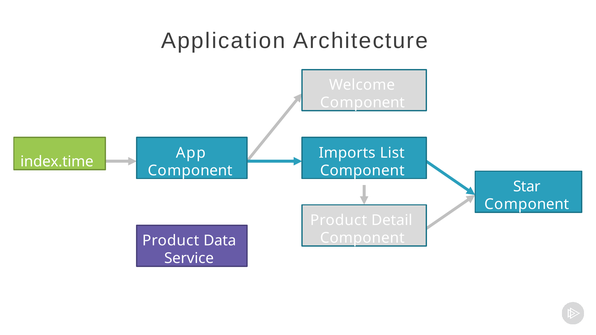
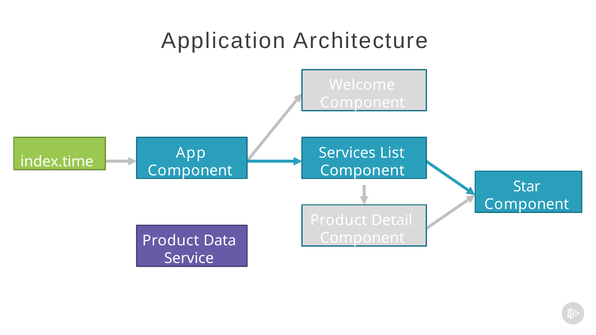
Imports: Imports -> Services
